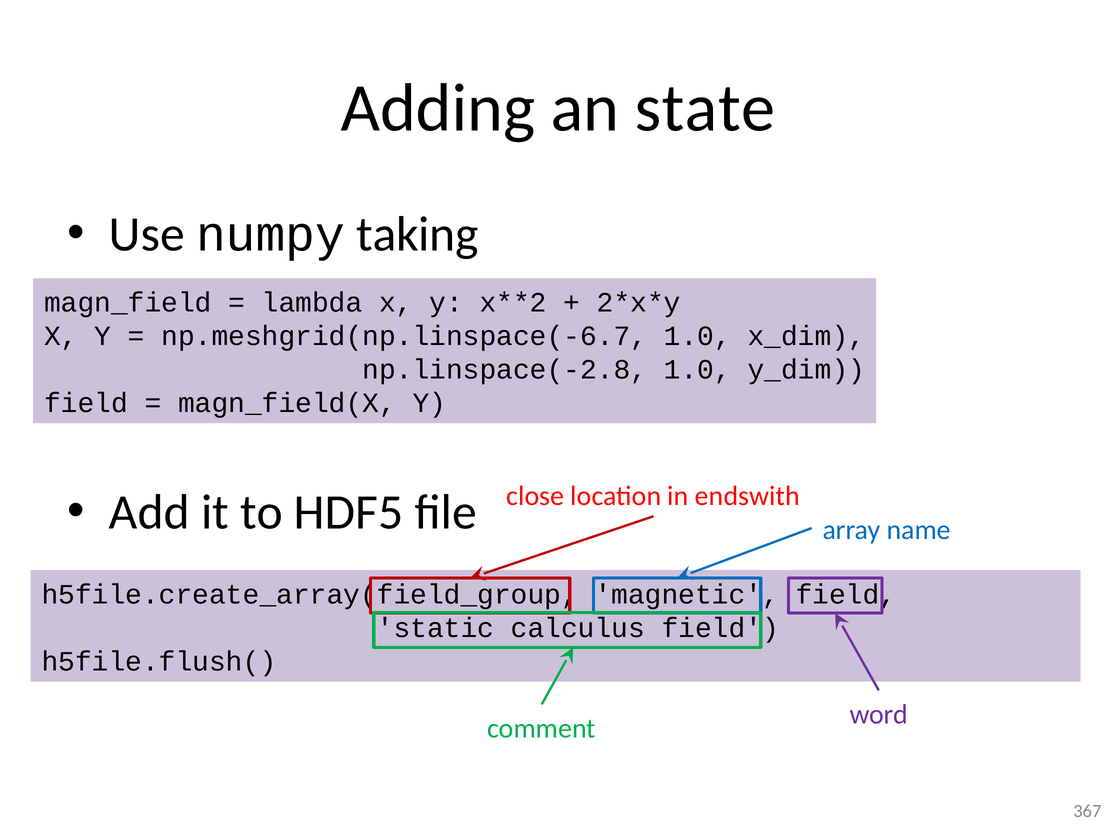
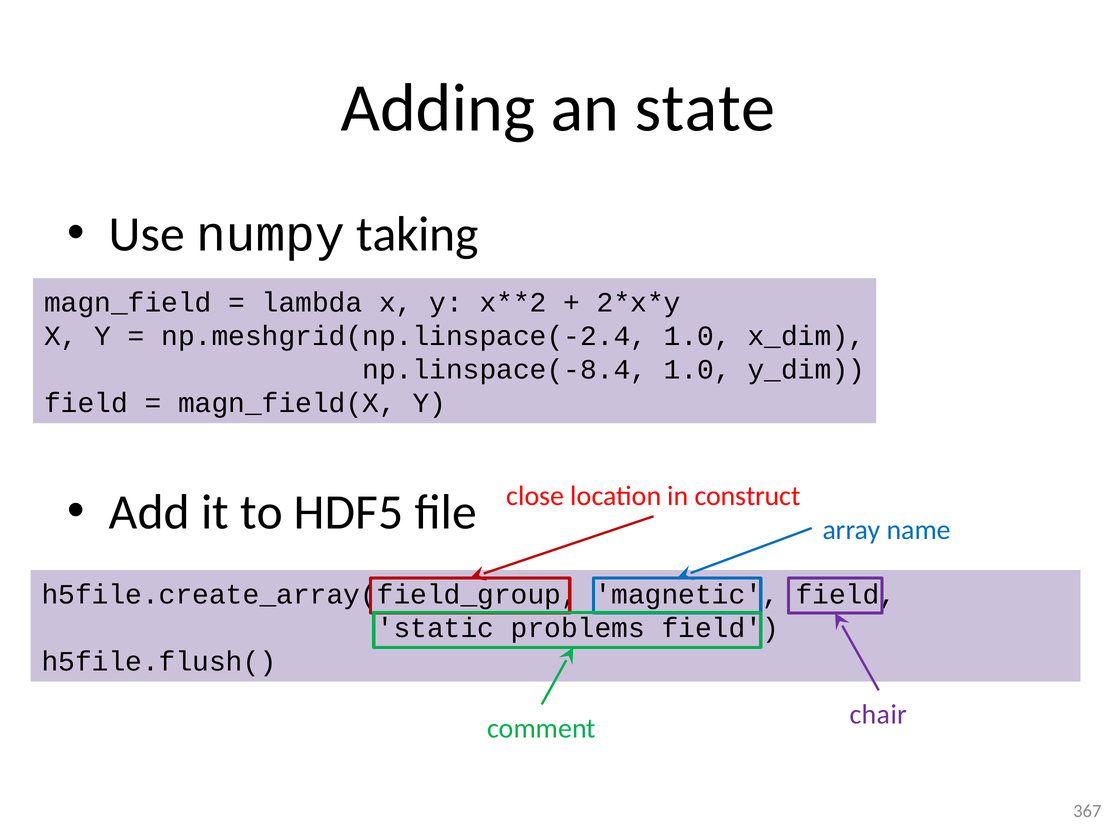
np.meshgrid(np.linspace(-6.7: np.meshgrid(np.linspace(-6.7 -> np.meshgrid(np.linspace(-2.4
np.linspace(-2.8: np.linspace(-2.8 -> np.linspace(-8.4
endswith: endswith -> construct
calculus: calculus -> problems
word: word -> chair
